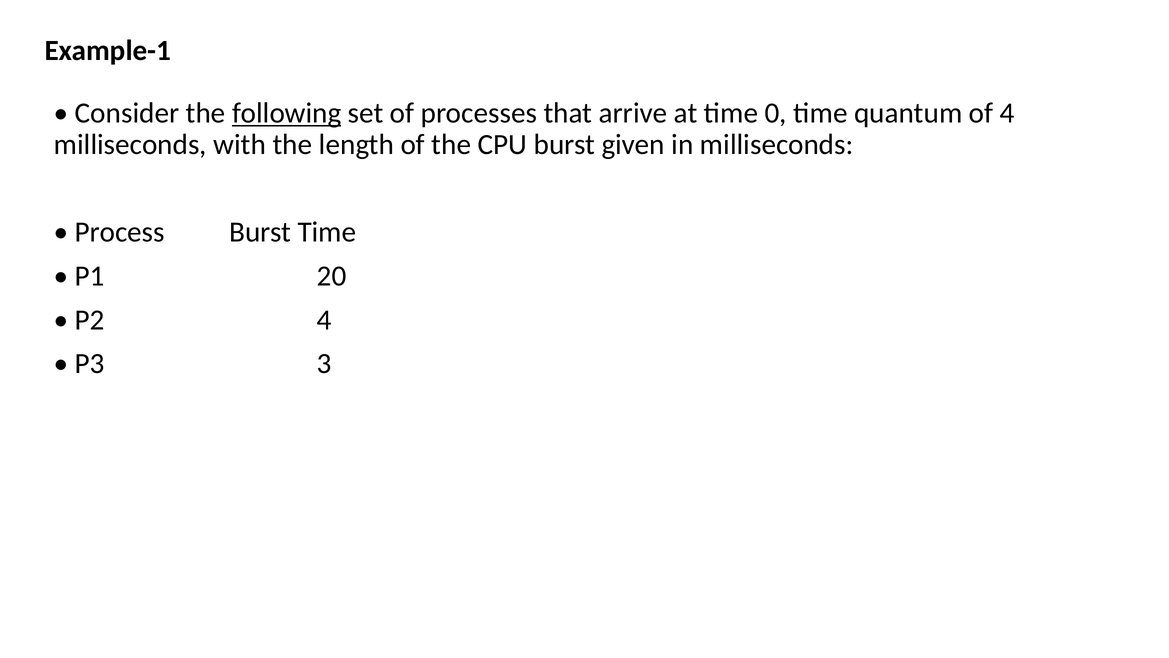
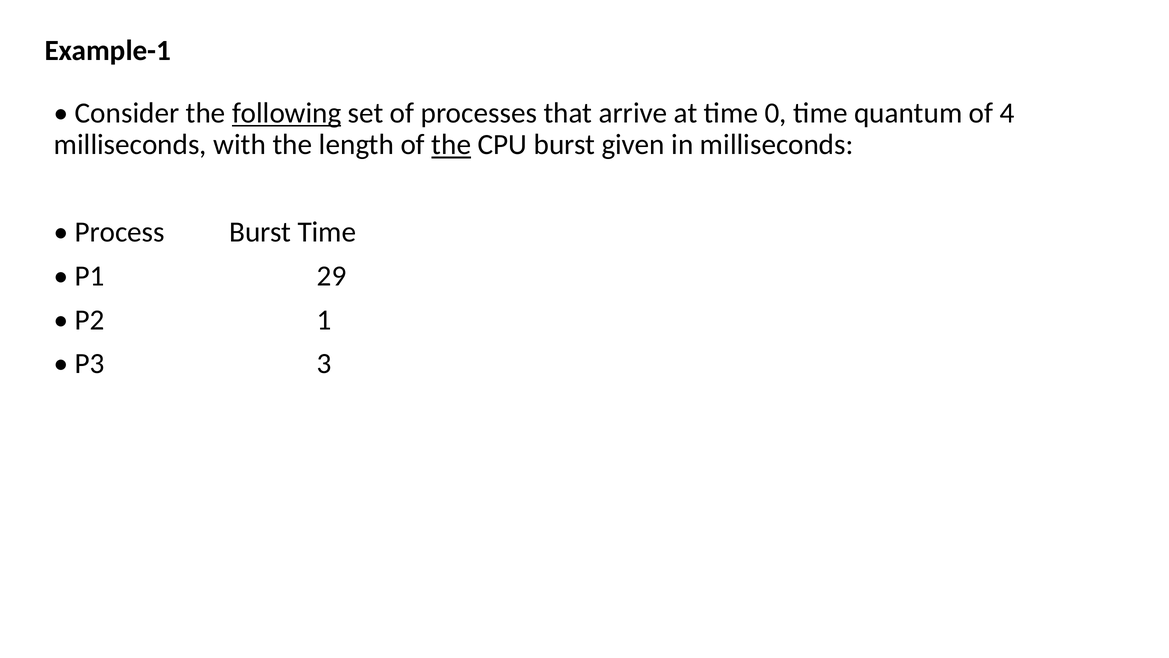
the at (451, 145) underline: none -> present
20: 20 -> 29
P2 4: 4 -> 1
